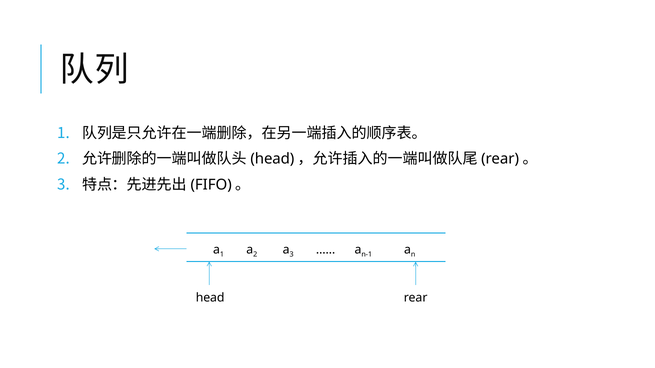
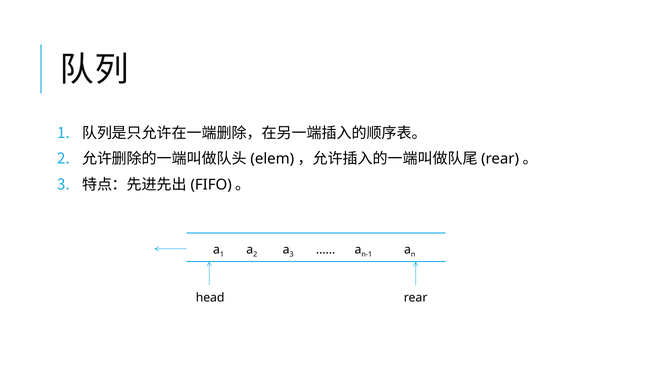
head at (272, 159): head -> elem
